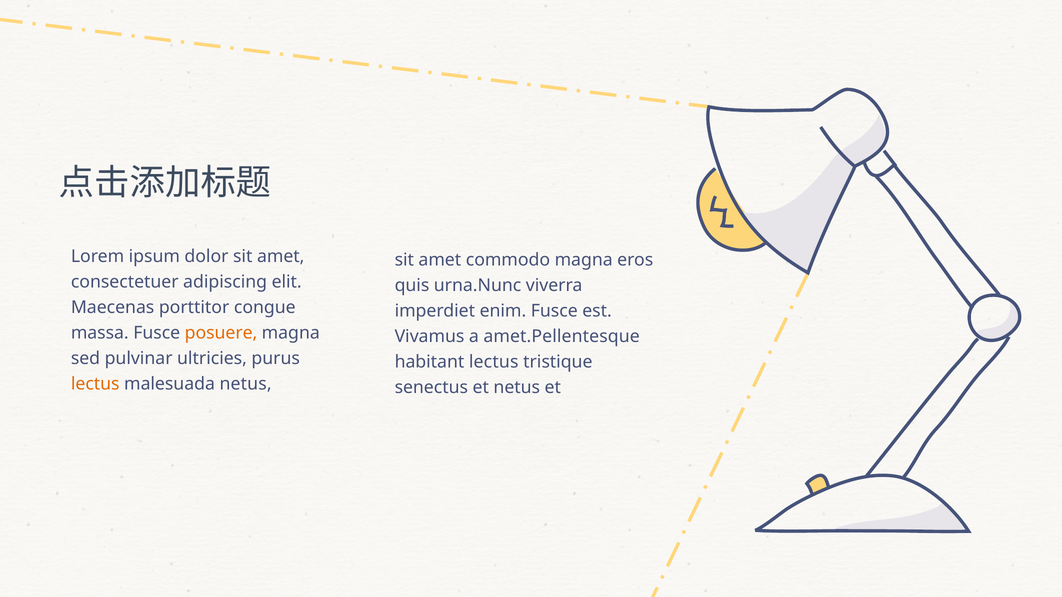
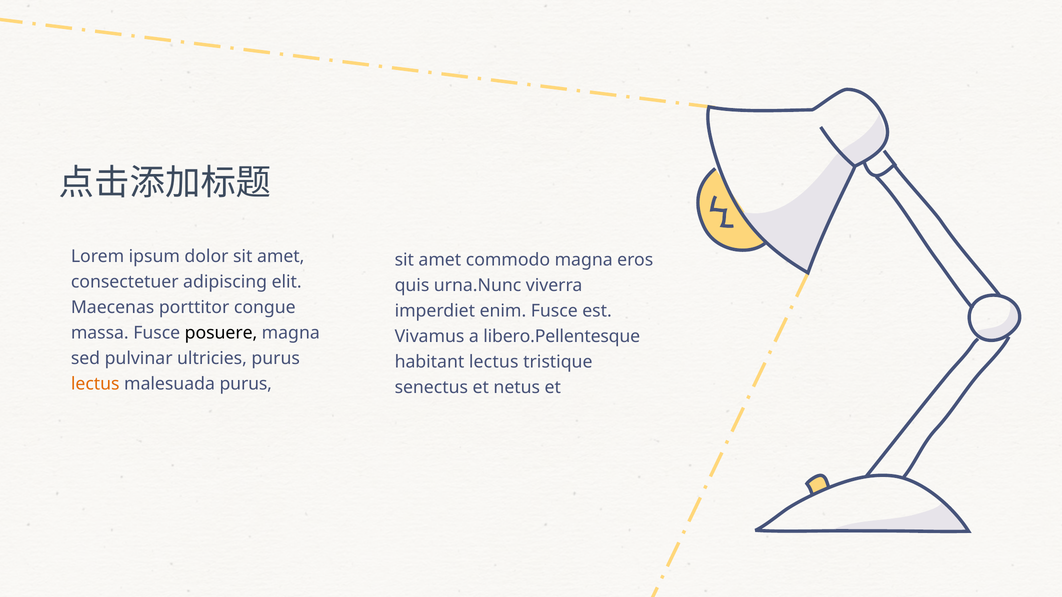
posuere colour: orange -> black
amet.Pellentesque: amet.Pellentesque -> libero.Pellentesque
malesuada netus: netus -> purus
